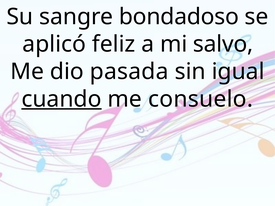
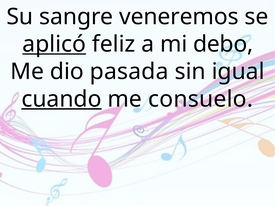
bondadoso: bondadoso -> veneremos
aplicó underline: none -> present
salvo: salvo -> debo
